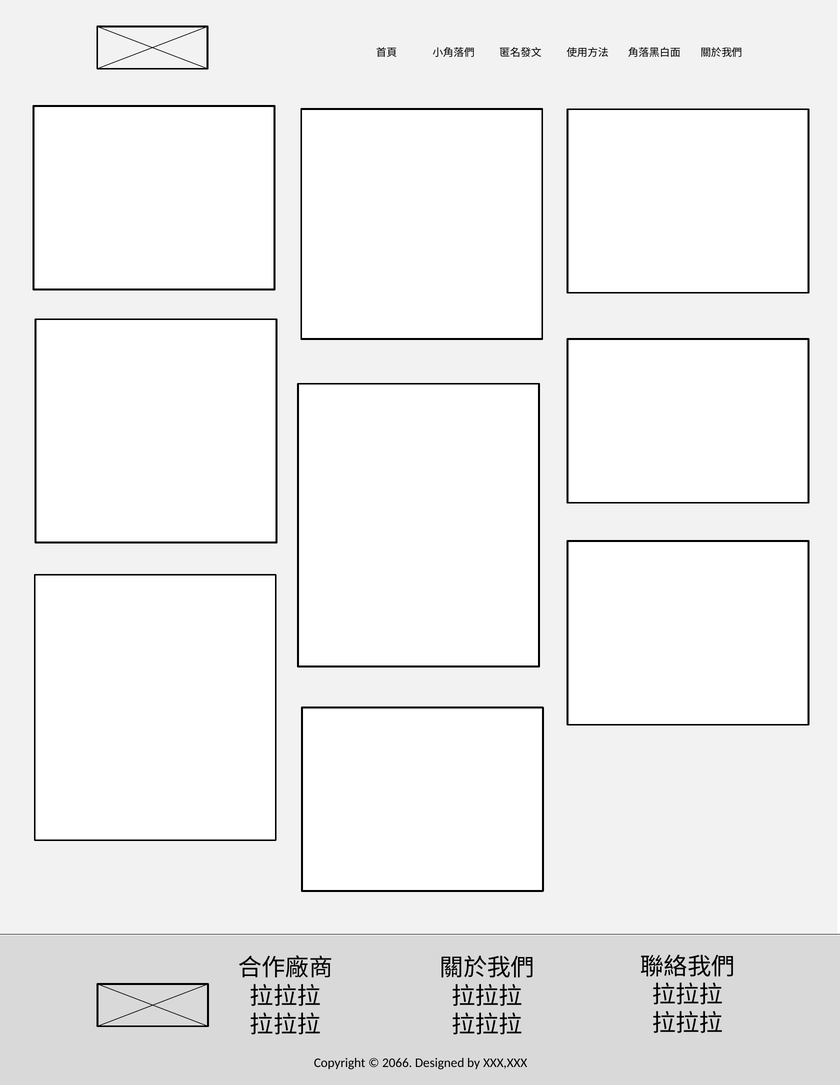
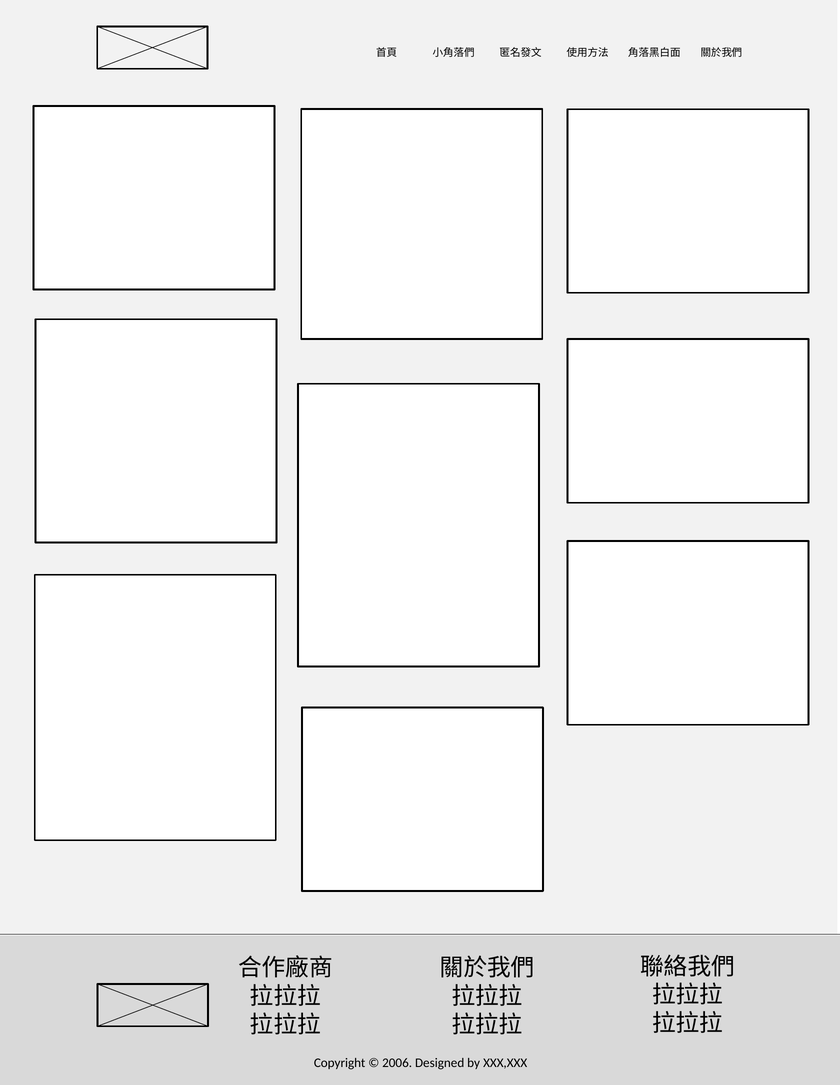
2066: 2066 -> 2006
